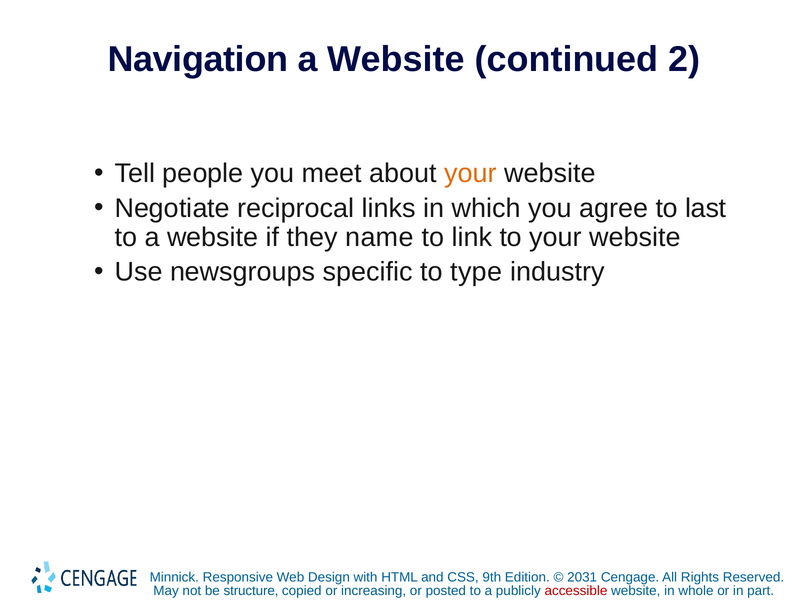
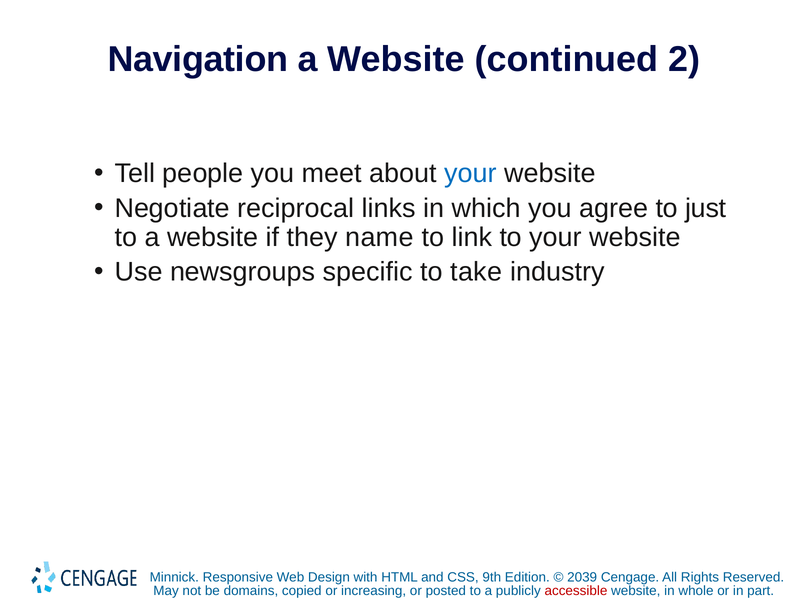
your at (470, 174) colour: orange -> blue
last: last -> just
type: type -> take
2031: 2031 -> 2039
structure: structure -> domains
